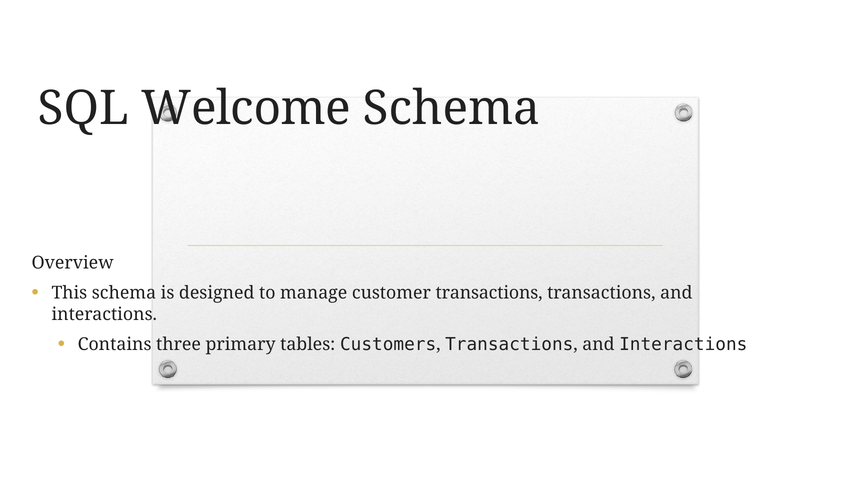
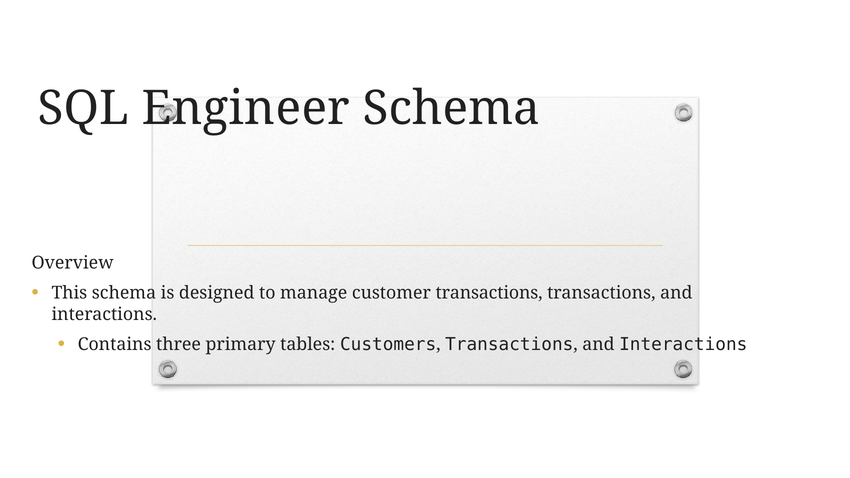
Welcome: Welcome -> Engineer
